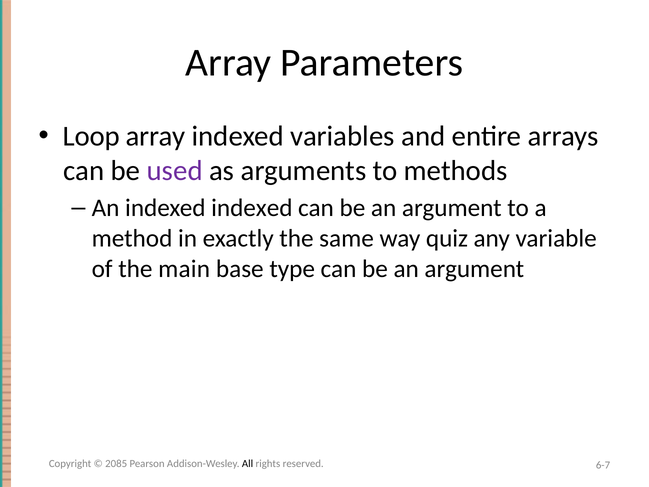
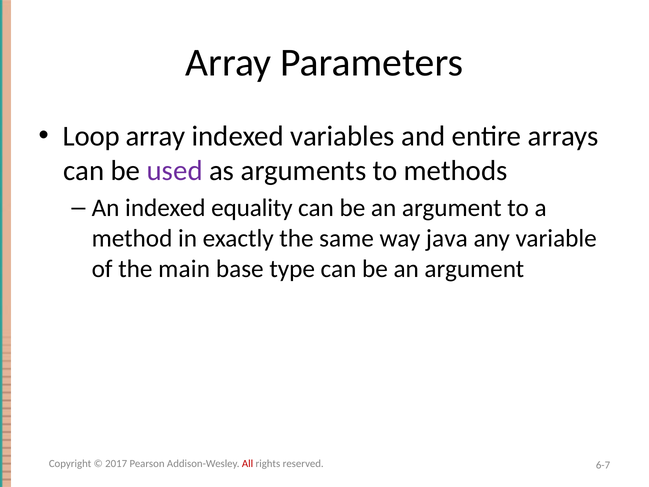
indexed indexed: indexed -> equality
quiz: quiz -> java
2085: 2085 -> 2017
All colour: black -> red
